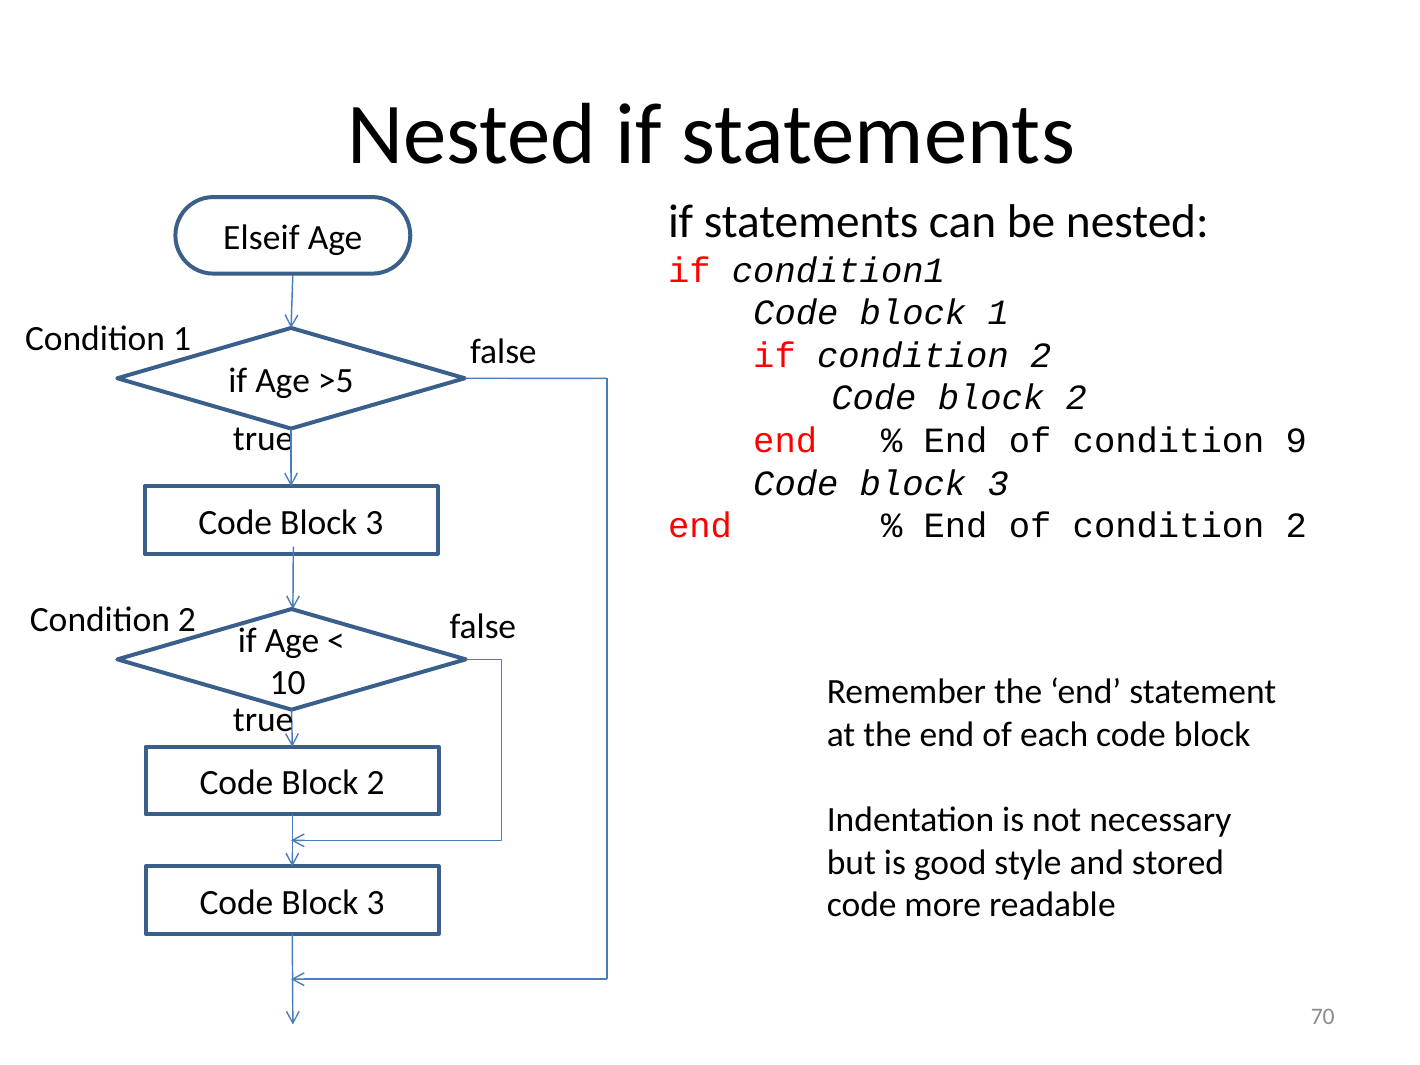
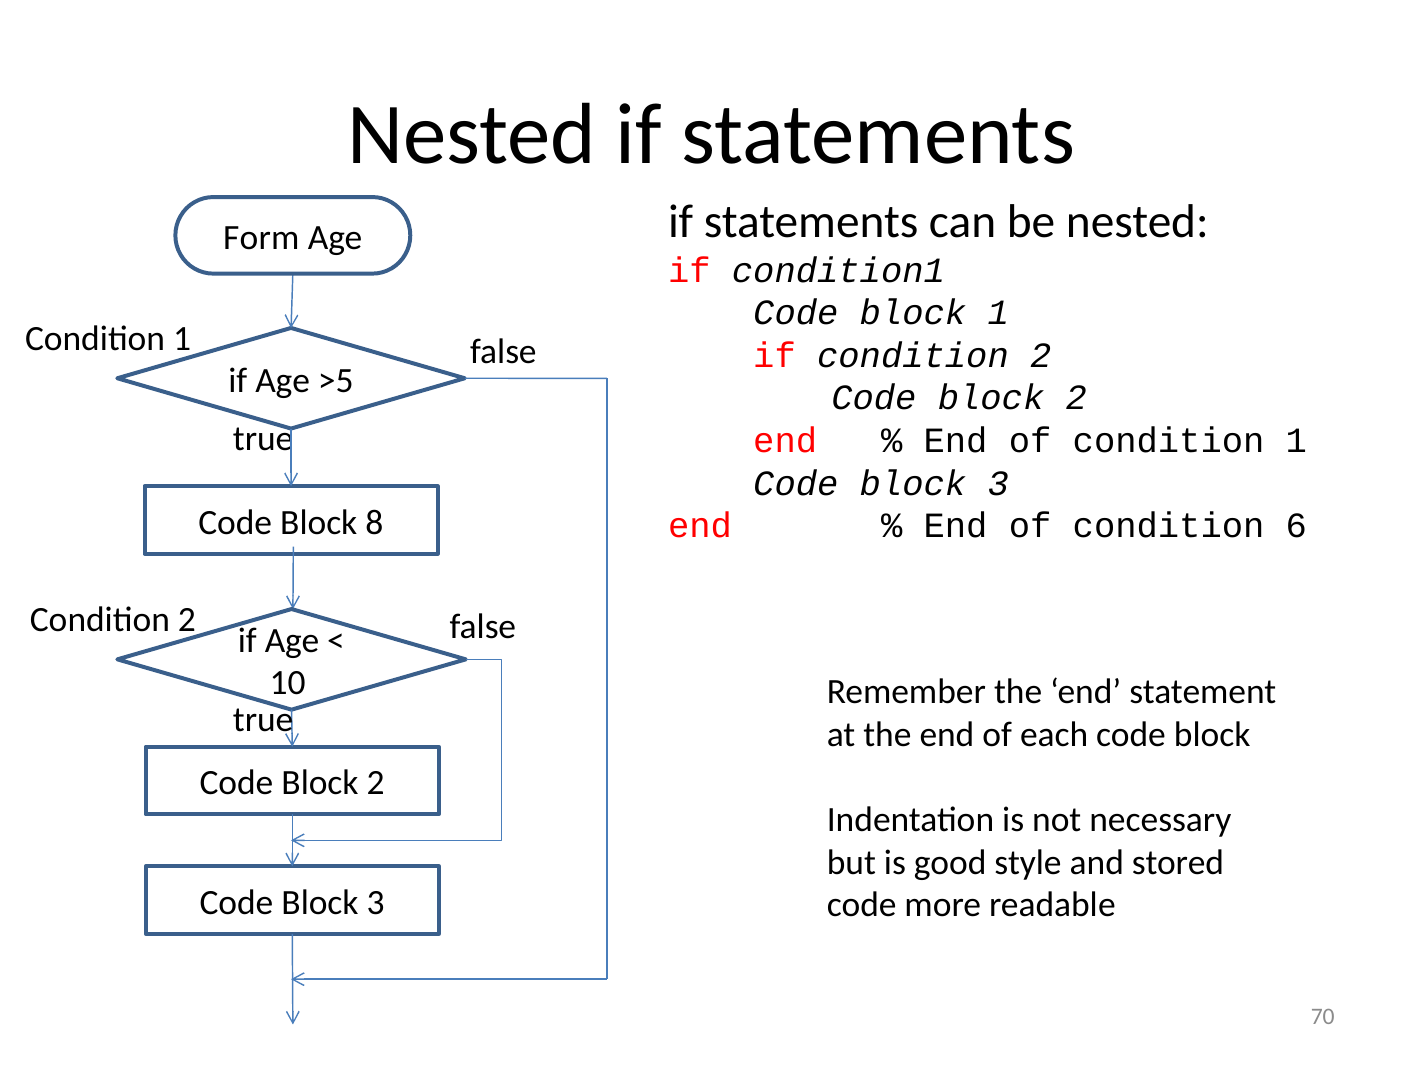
Elseif: Elseif -> Form
of condition 9: 9 -> 1
3 at (374, 522): 3 -> 8
of condition 2: 2 -> 6
